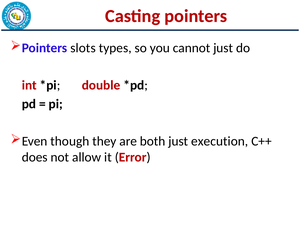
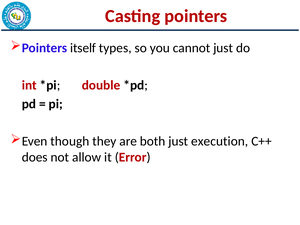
slots: slots -> itself
